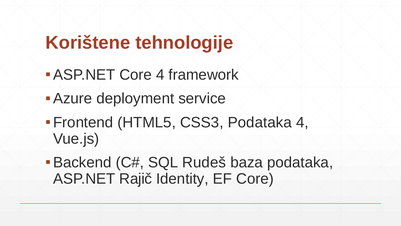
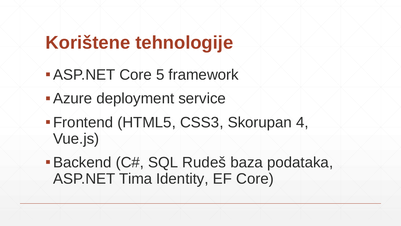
Core 4: 4 -> 5
CSS3 Podataka: Podataka -> Skorupan
Rajič: Rajič -> Tima
